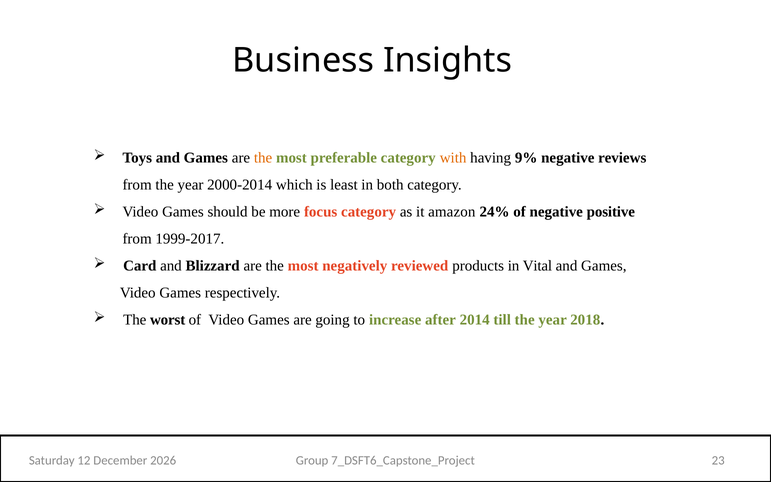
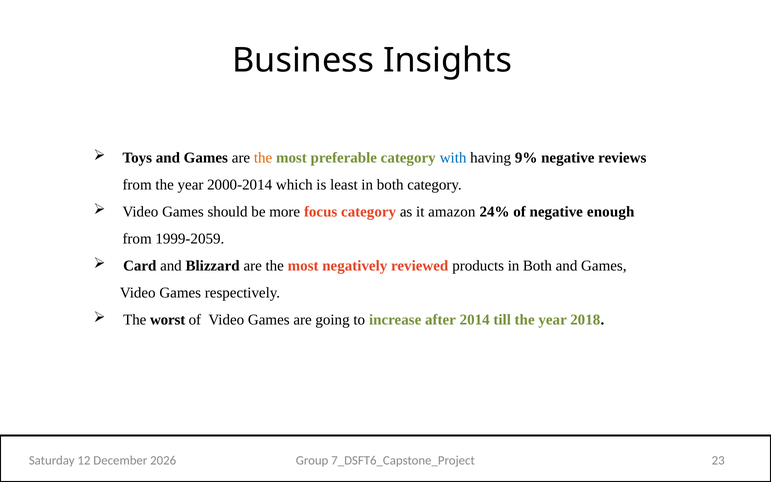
with colour: orange -> blue
positive: positive -> enough
1999-2017: 1999-2017 -> 1999-2059
products in Vital: Vital -> Both
